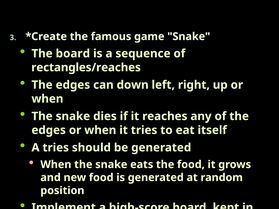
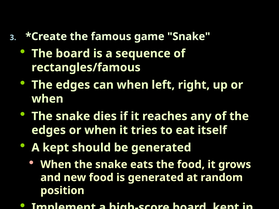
rectangles/reaches: rectangles/reaches -> rectangles/famous
can down: down -> when
A tries: tries -> kept
